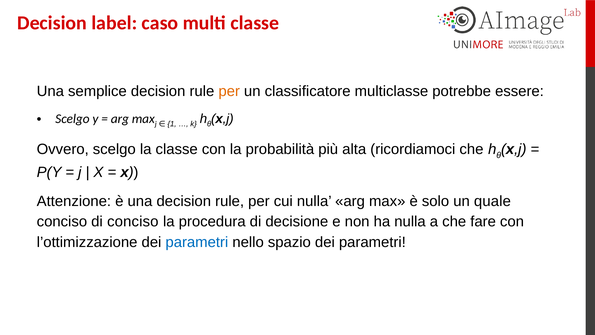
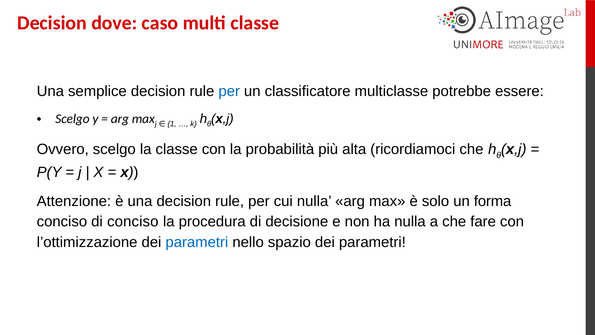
label: label -> dove
per at (229, 91) colour: orange -> blue
quale: quale -> forma
